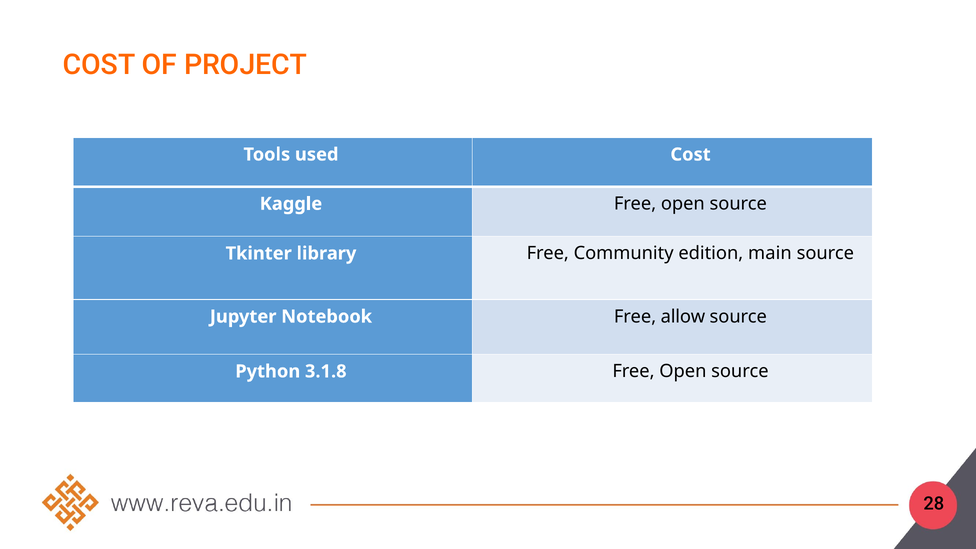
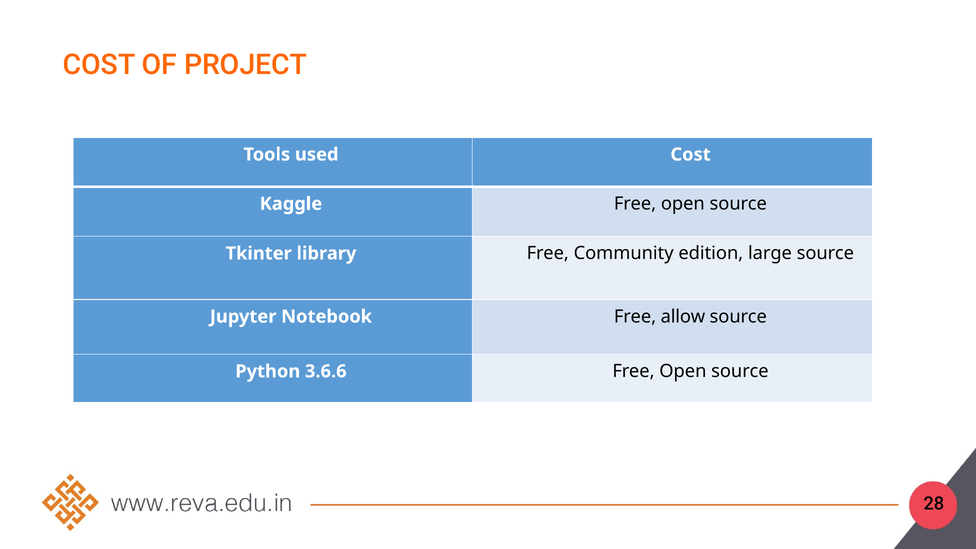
main: main -> large
3.1.8: 3.1.8 -> 3.6.6
